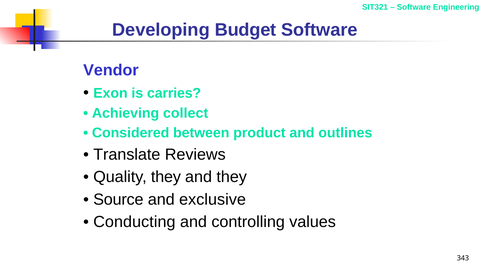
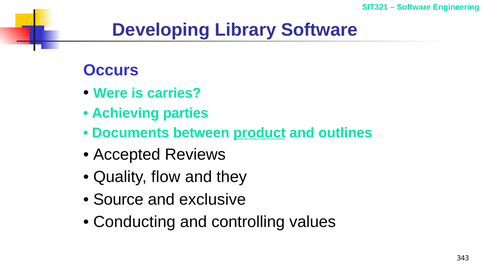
Budget: Budget -> Library
Vendor: Vendor -> Occurs
Exon: Exon -> Were
collect: collect -> parties
Considered: Considered -> Documents
product underline: none -> present
Translate: Translate -> Accepted
Quality they: they -> flow
